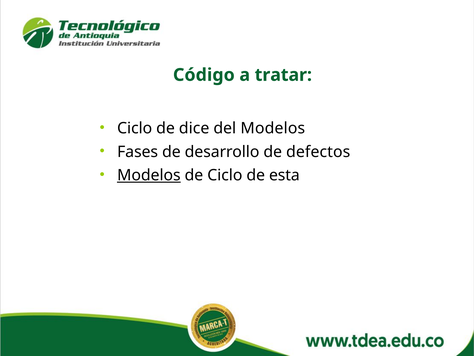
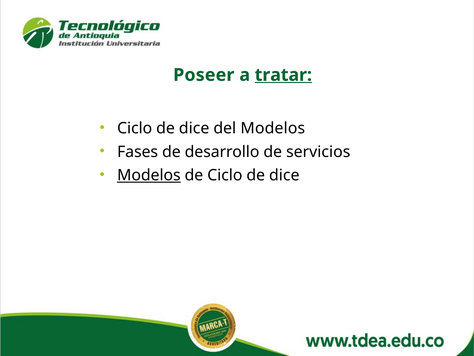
Código: Código -> Poseer
tratar underline: none -> present
defectos: defectos -> servicios
de Ciclo de esta: esta -> dice
